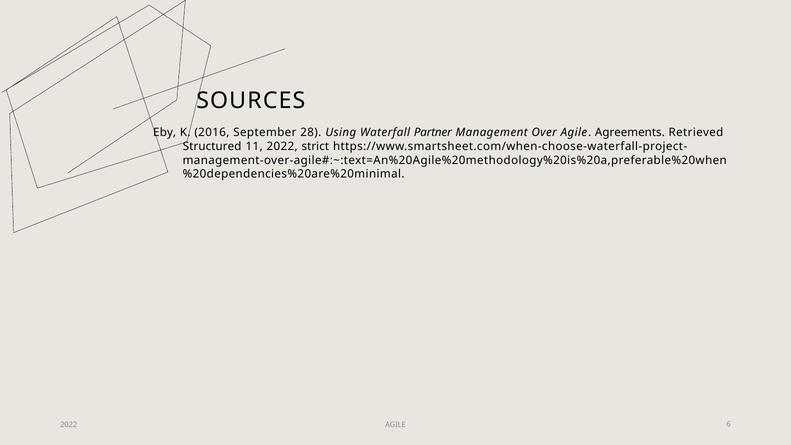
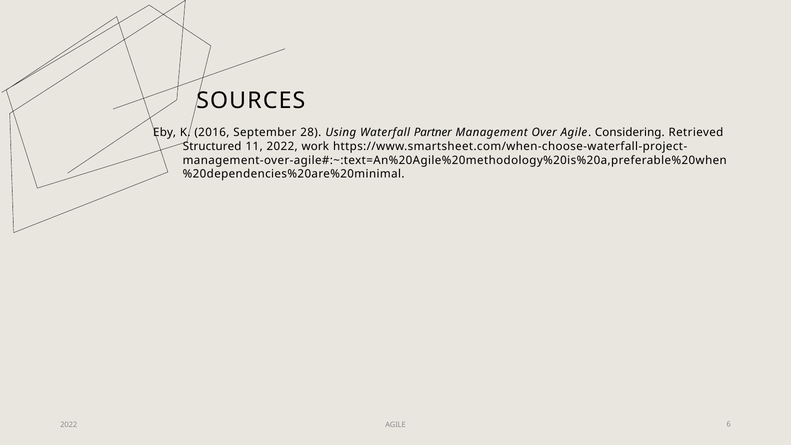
Agreements: Agreements -> Considering
strict: strict -> work
